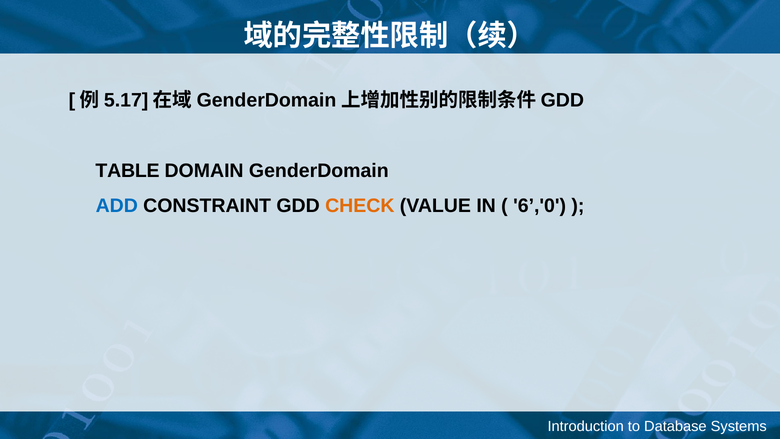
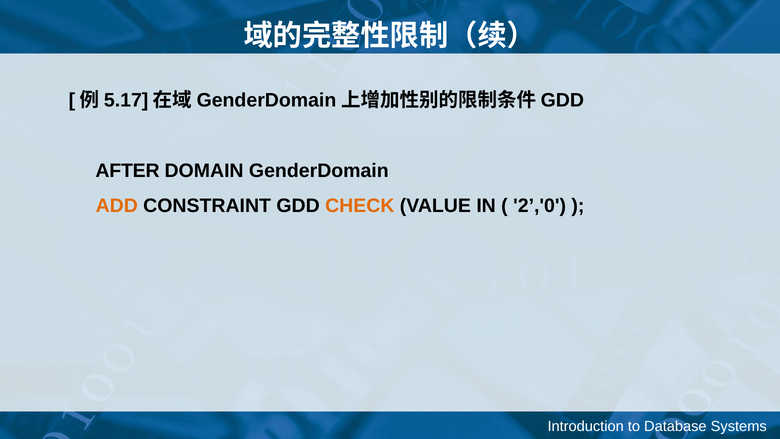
TABLE: TABLE -> AFTER
ADD colour: blue -> orange
6’,'0: 6’,'0 -> 2’,'0
